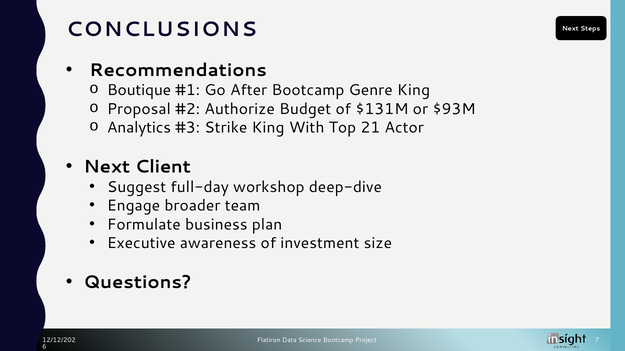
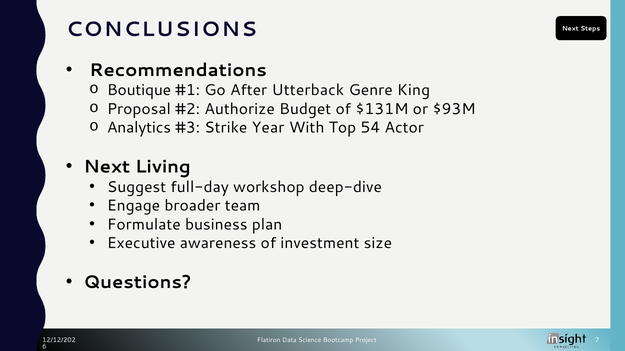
After Bootcamp: Bootcamp -> Utterback
Strike King: King -> Year
21: 21 -> 54
Client: Client -> Living
